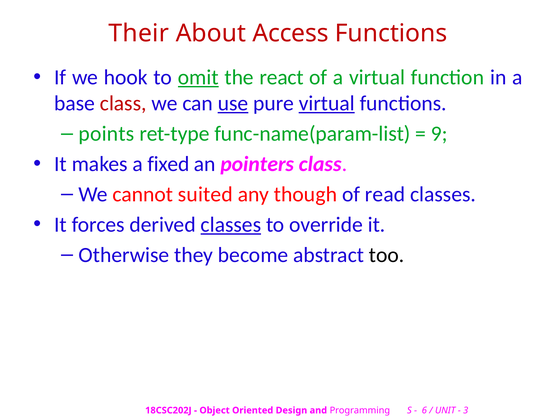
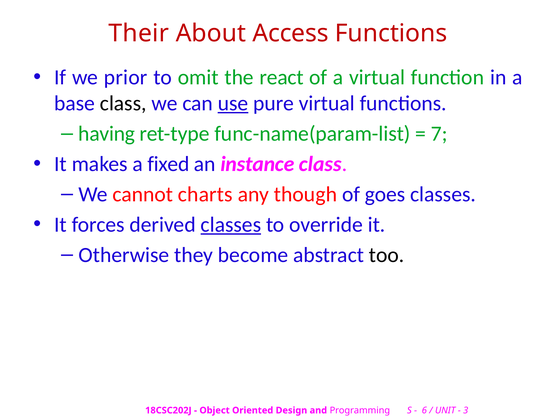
hook: hook -> prior
omit underline: present -> none
class at (123, 103) colour: red -> black
virtual at (327, 103) underline: present -> none
points: points -> having
9: 9 -> 7
pointers: pointers -> instance
suited: suited -> charts
read: read -> goes
